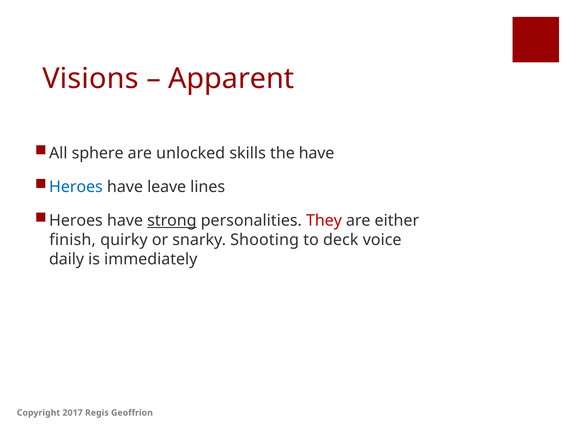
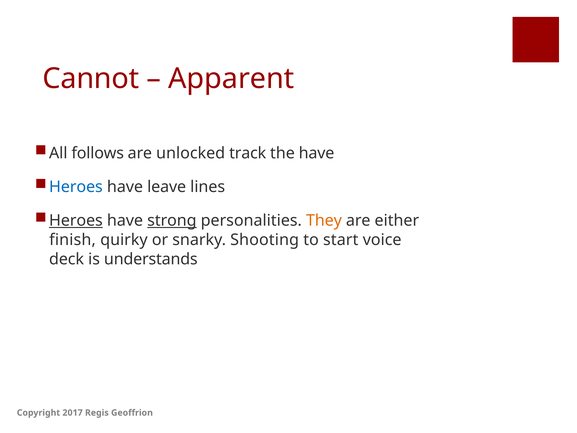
Visions: Visions -> Cannot
sphere: sphere -> follows
skills: skills -> track
Heroes at (76, 220) underline: none -> present
They colour: red -> orange
deck: deck -> start
daily: daily -> deck
immediately: immediately -> understands
